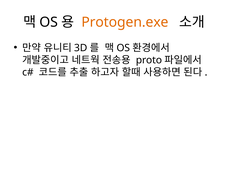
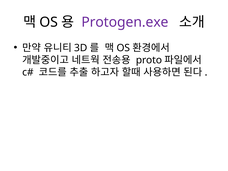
Protogen.exe colour: orange -> purple
